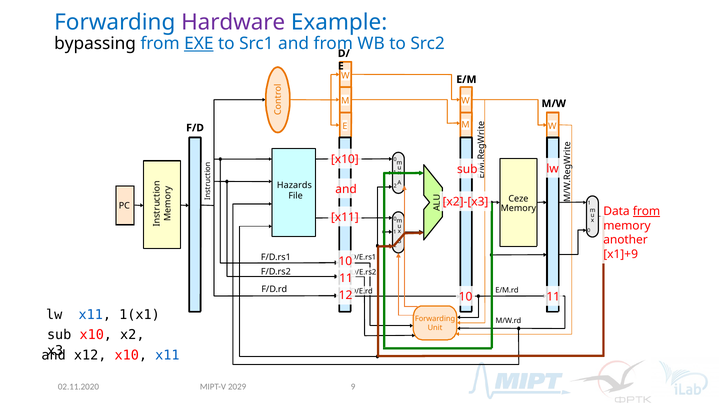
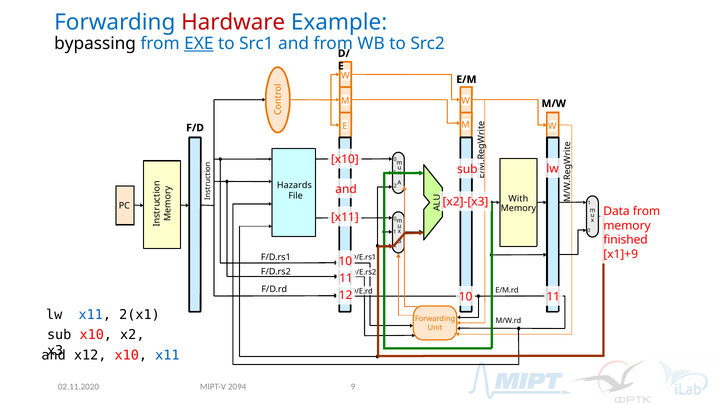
Hardware colour: purple -> red
Ceze: Ceze -> With
from at (647, 212) underline: present -> none
another: another -> finished
1(x1: 1(x1 -> 2(x1
2029: 2029 -> 2094
